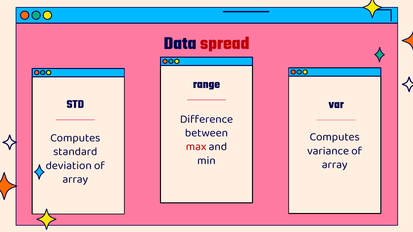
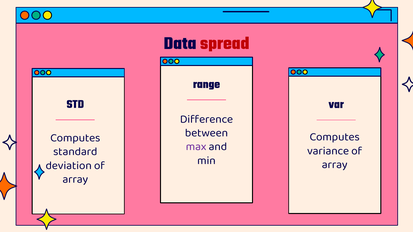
max colour: red -> purple
